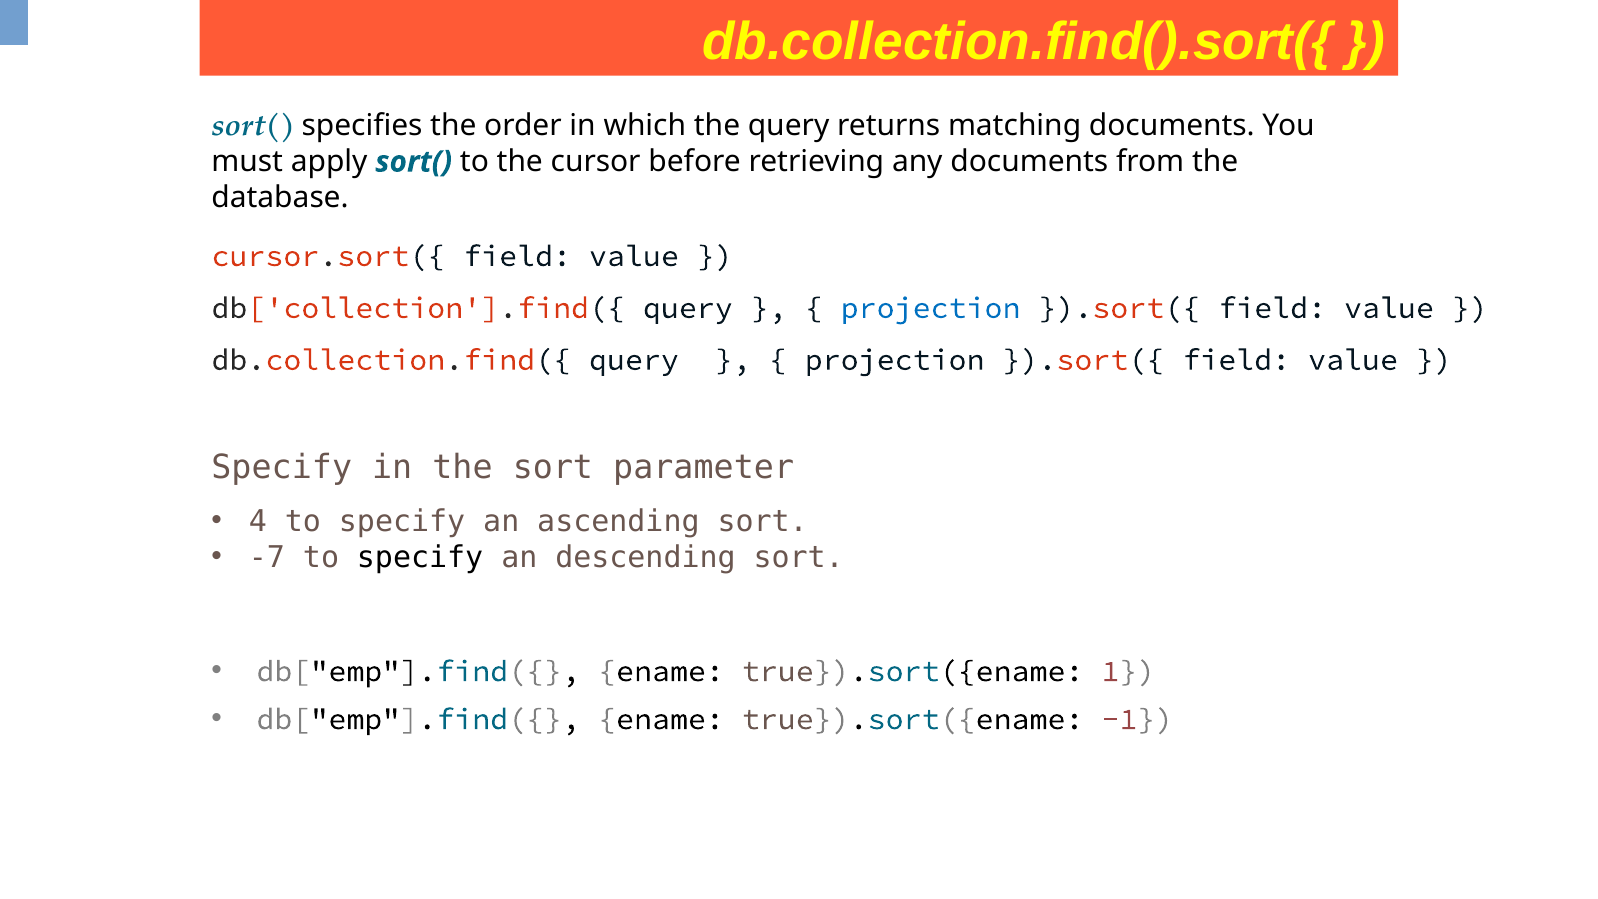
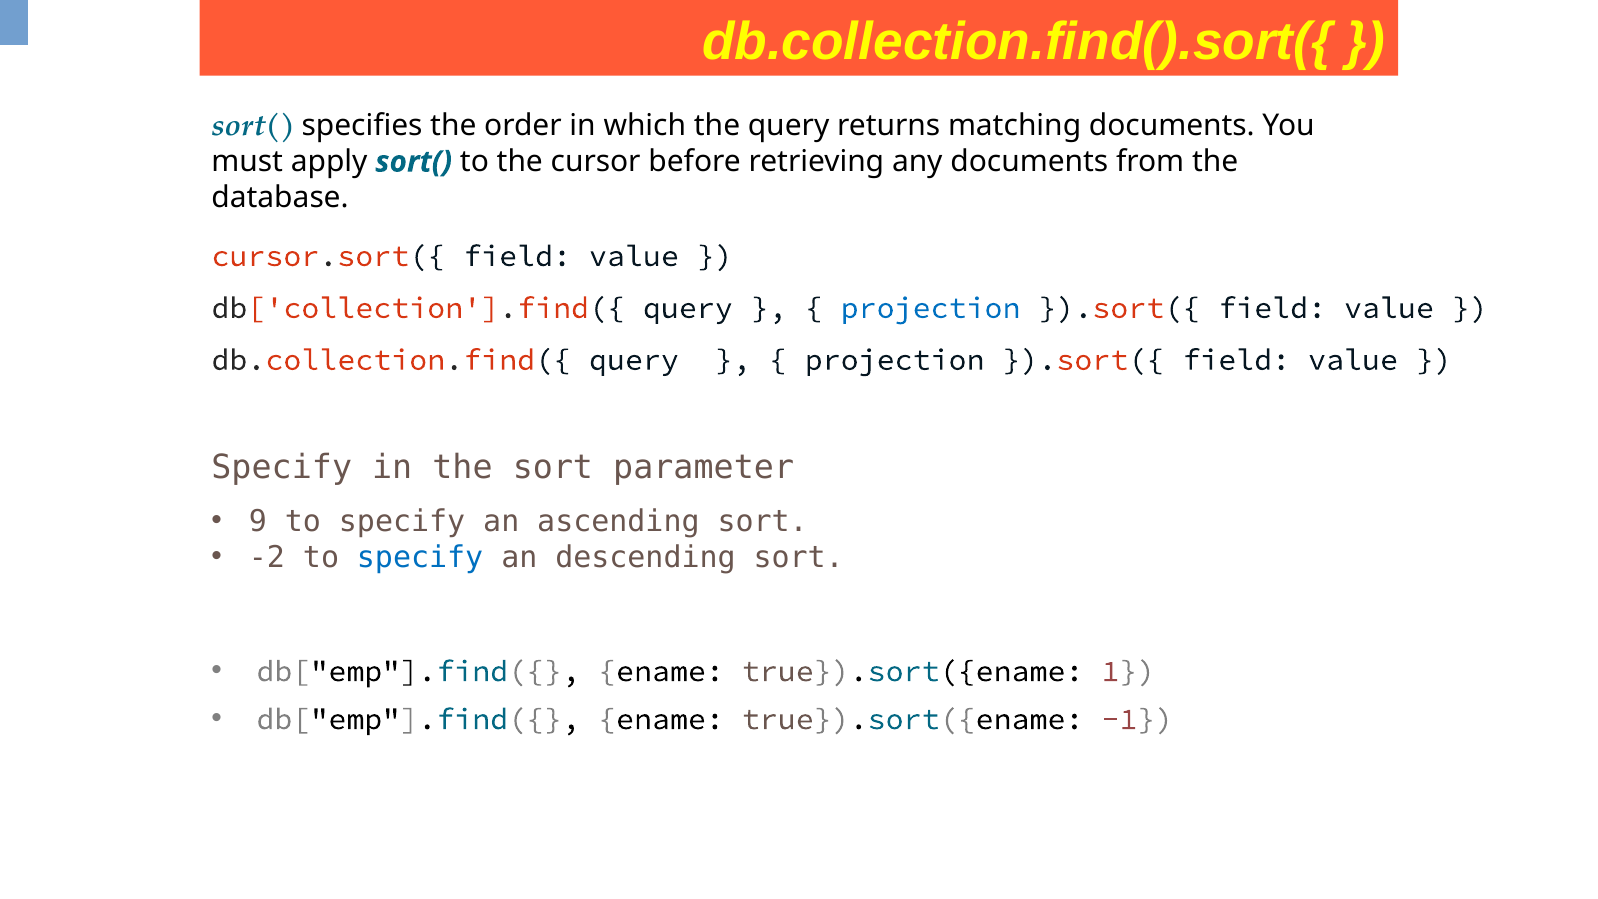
4: 4 -> 9
-7: -7 -> -2
specify at (420, 557) colour: black -> blue
